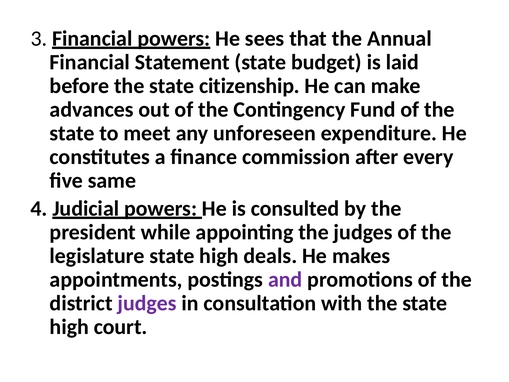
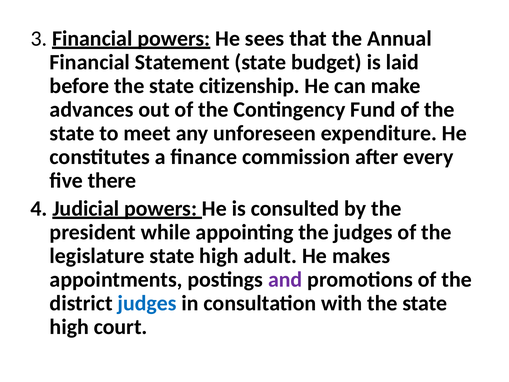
same: same -> there
deals: deals -> adult
judges at (147, 303) colour: purple -> blue
